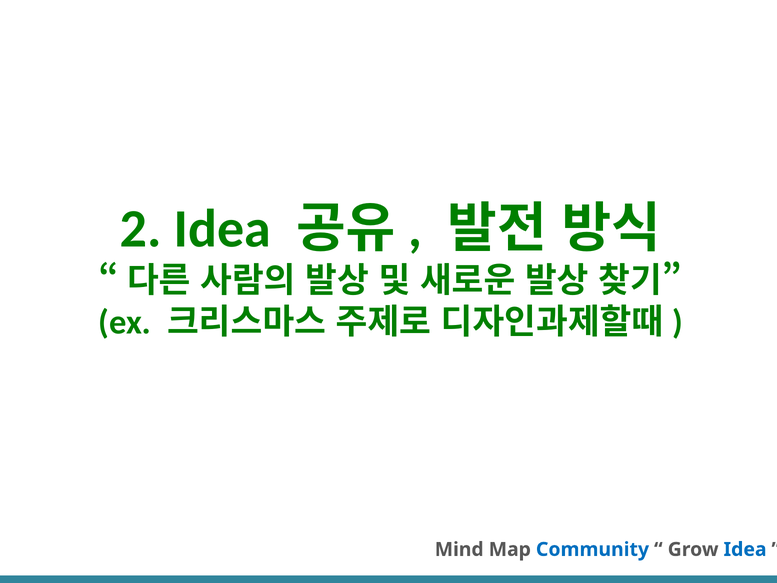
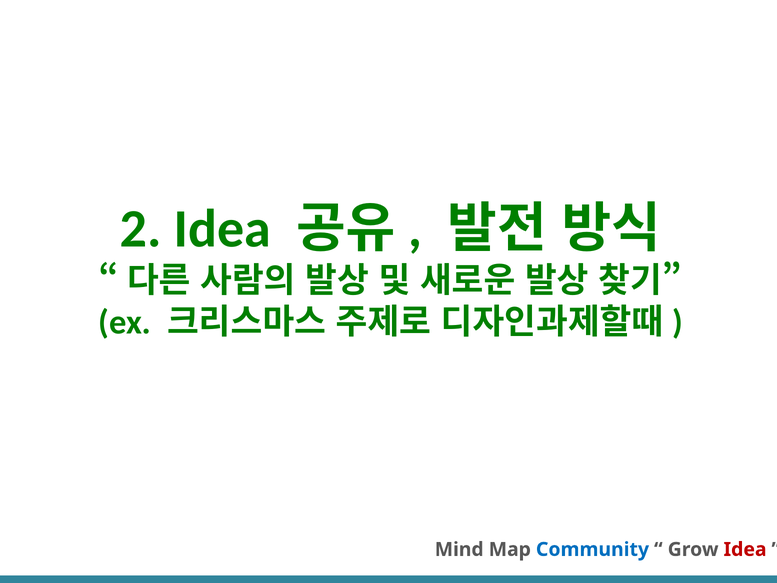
Idea at (745, 549) colour: blue -> red
